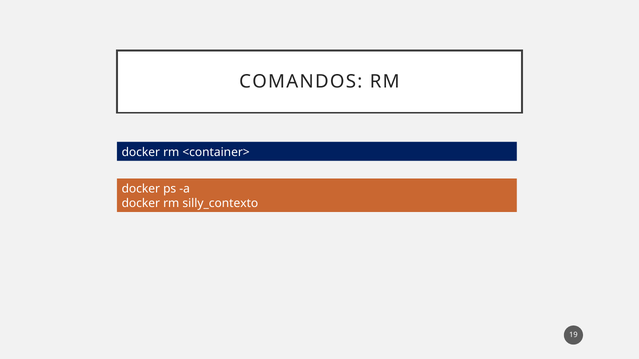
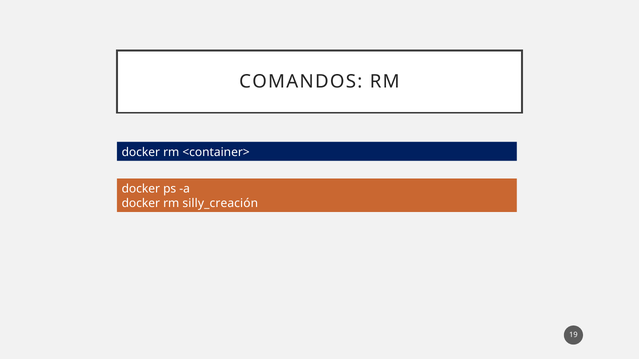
silly_contexto: silly_contexto -> silly_creación
